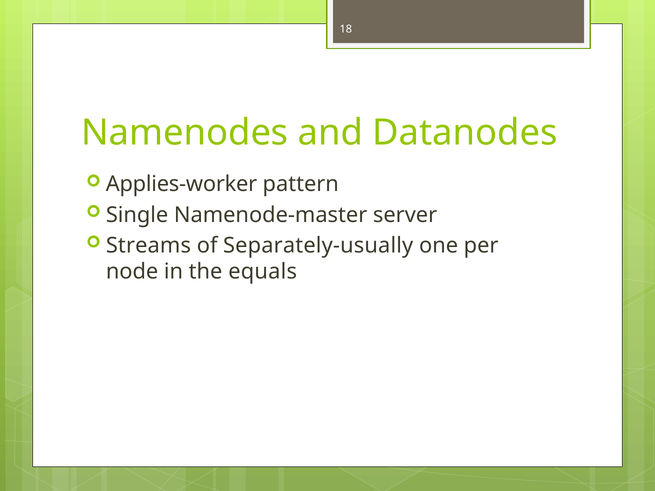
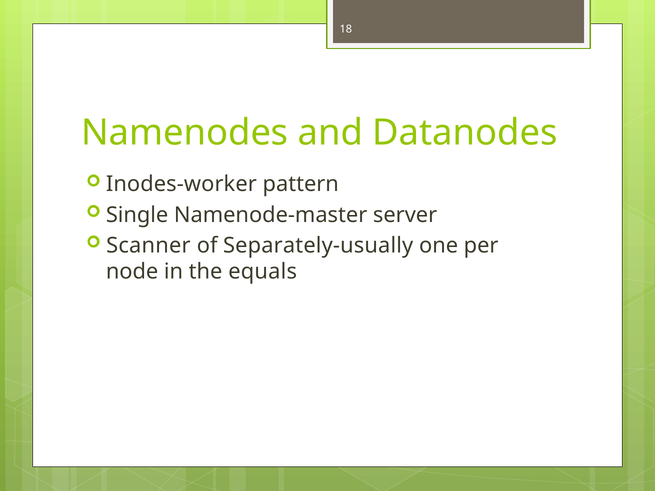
Applies-worker: Applies-worker -> Inodes-worker
Streams: Streams -> Scanner
